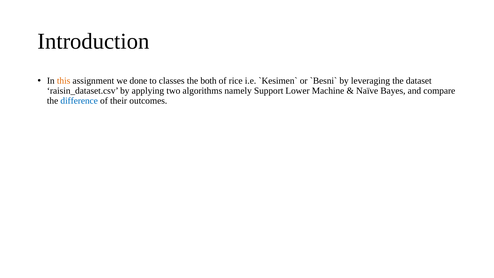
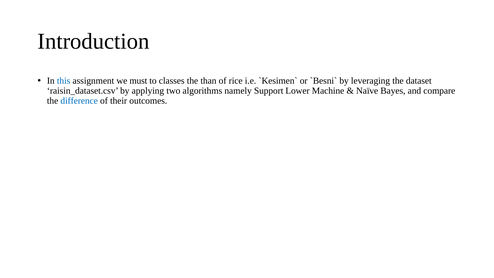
this colour: orange -> blue
done: done -> must
both: both -> than
